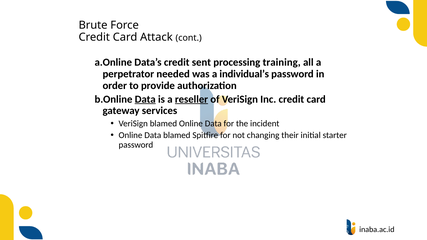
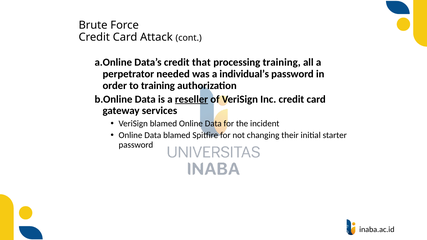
sent: sent -> that
to provide: provide -> training
Data at (145, 99) underline: present -> none
